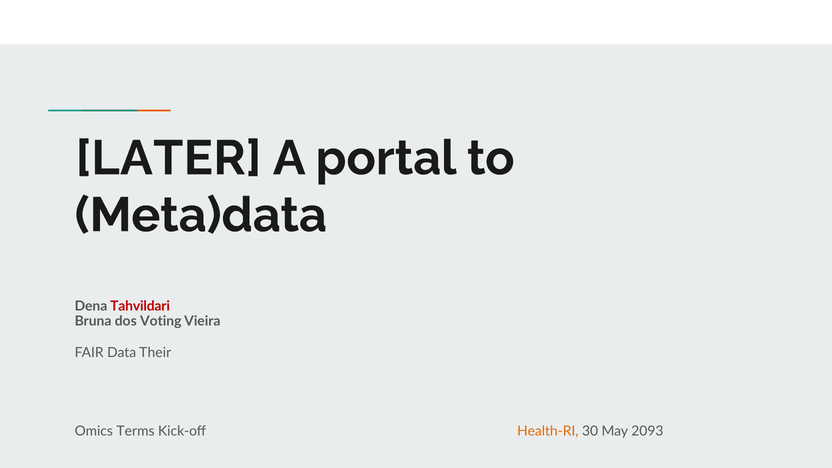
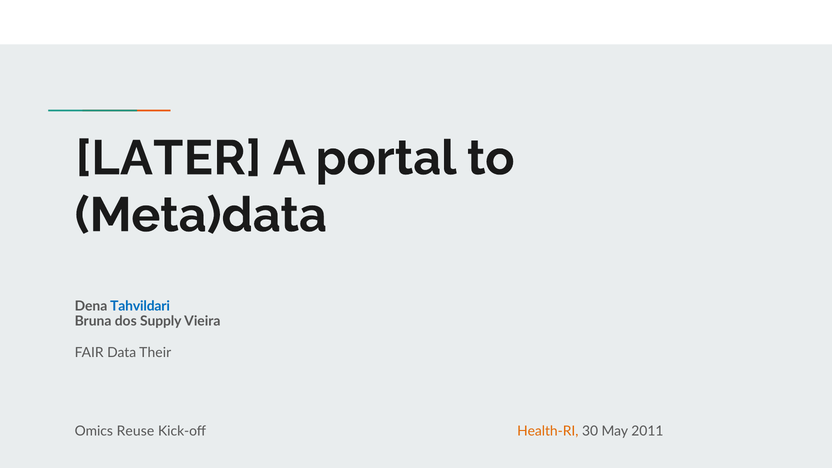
Tahvildari colour: red -> blue
Voting: Voting -> Supply
Terms: Terms -> Reuse
2093: 2093 -> 2011
